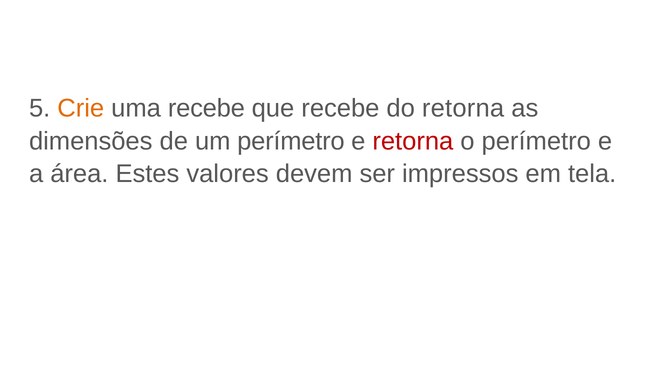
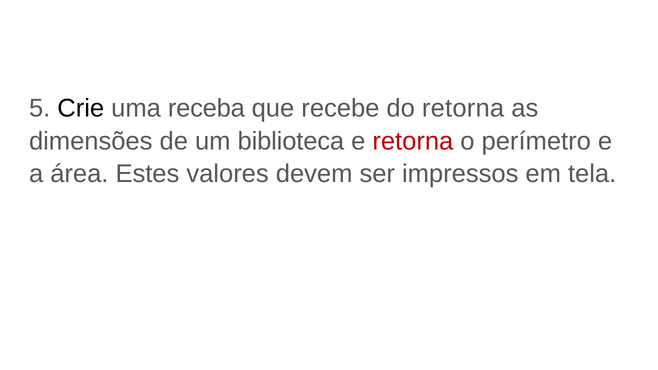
Crie colour: orange -> black
uma recebe: recebe -> receba
um perímetro: perímetro -> biblioteca
